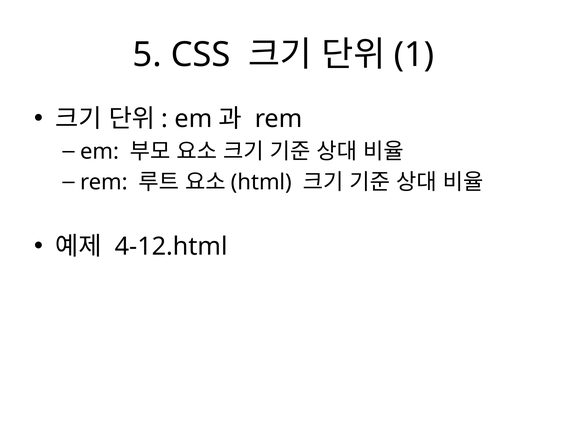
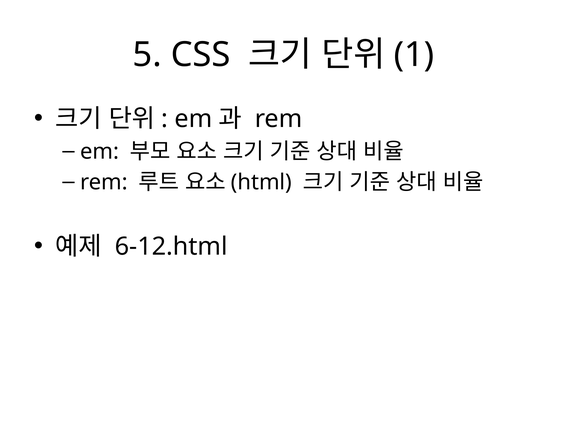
4-12.html: 4-12.html -> 6-12.html
